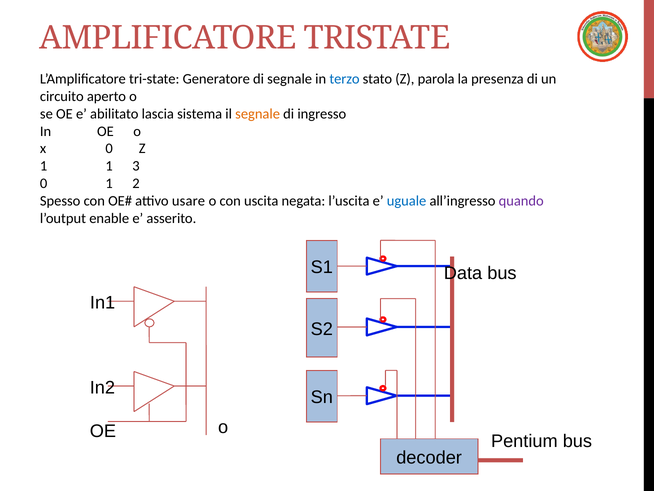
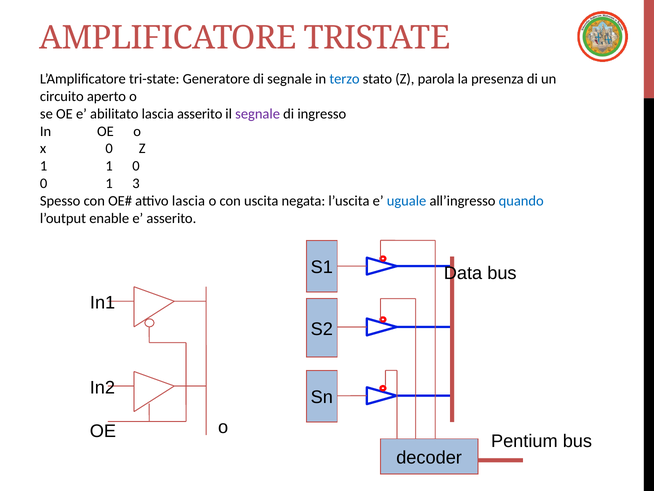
lascia sistema: sistema -> asserito
segnale at (258, 114) colour: orange -> purple
1 3: 3 -> 0
2: 2 -> 3
attivo usare: usare -> lascia
quando colour: purple -> blue
